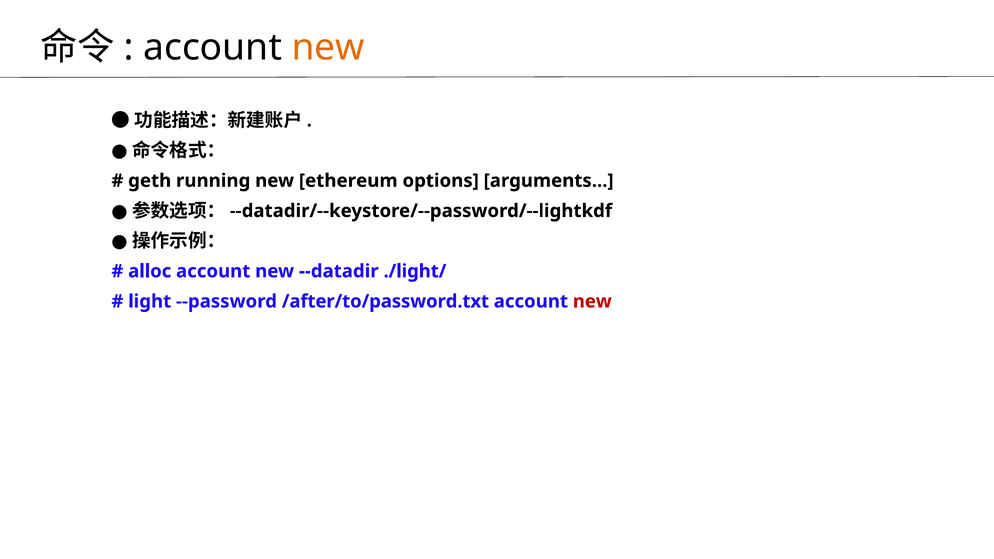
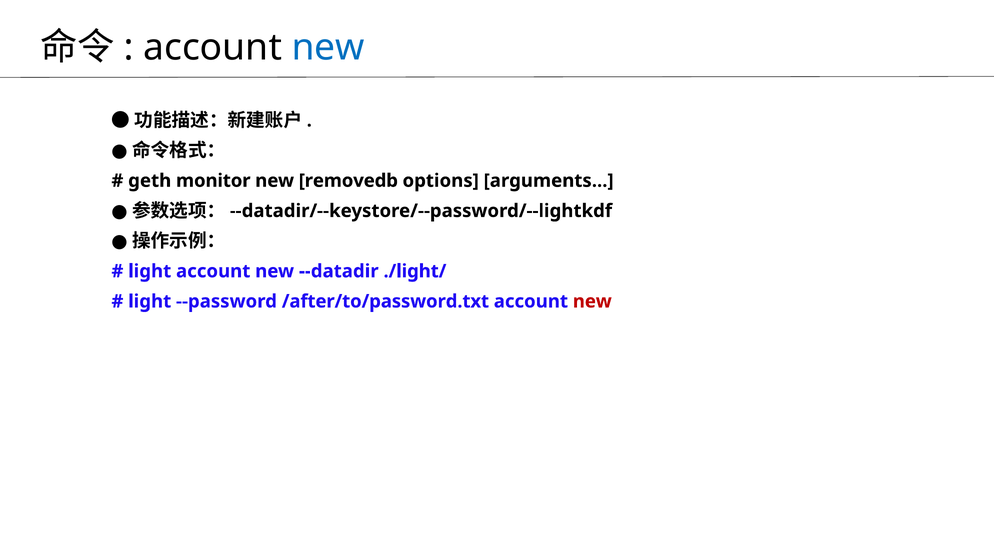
new at (328, 47) colour: orange -> blue
running: running -> monitor
ethereum: ethereum -> removedb
alloc at (150, 271): alloc -> light
